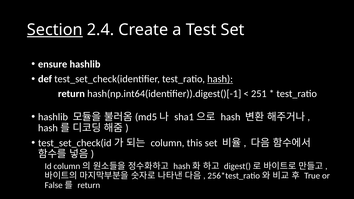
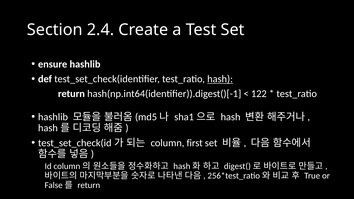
Section underline: present -> none
251: 251 -> 122
this: this -> first
